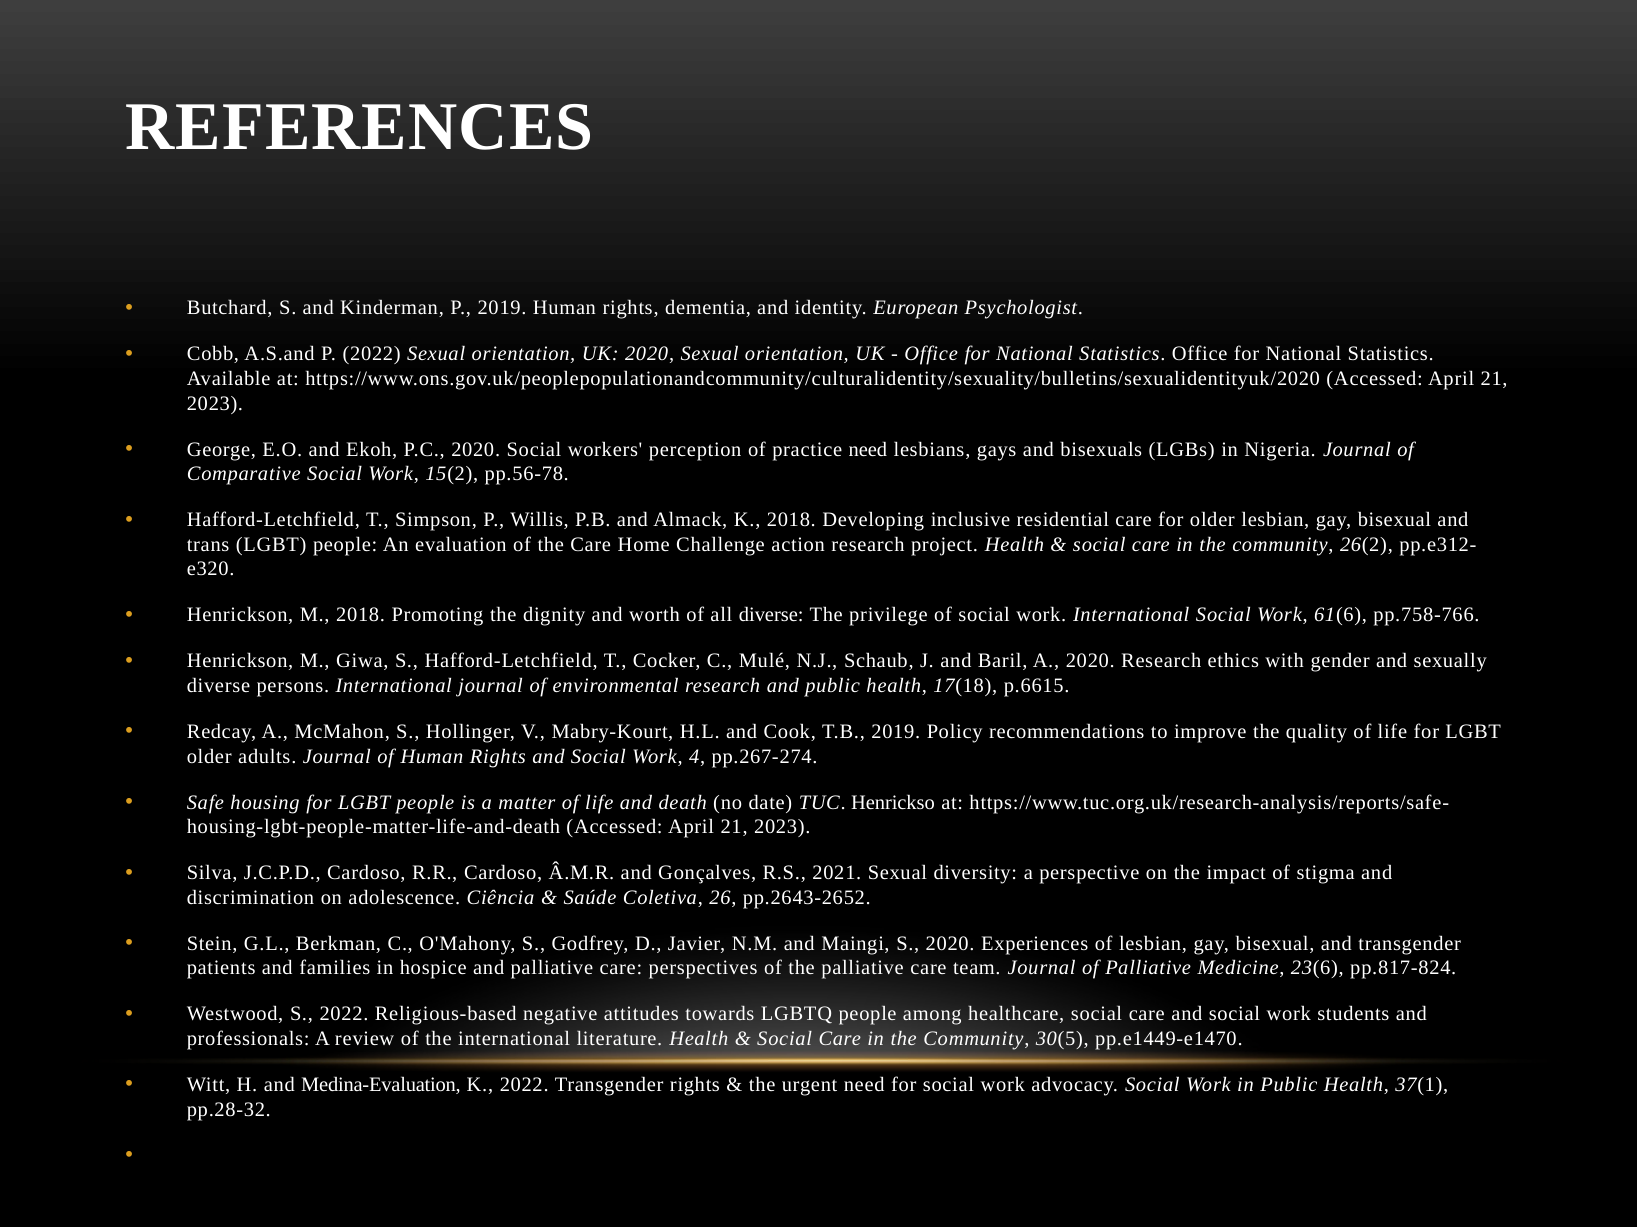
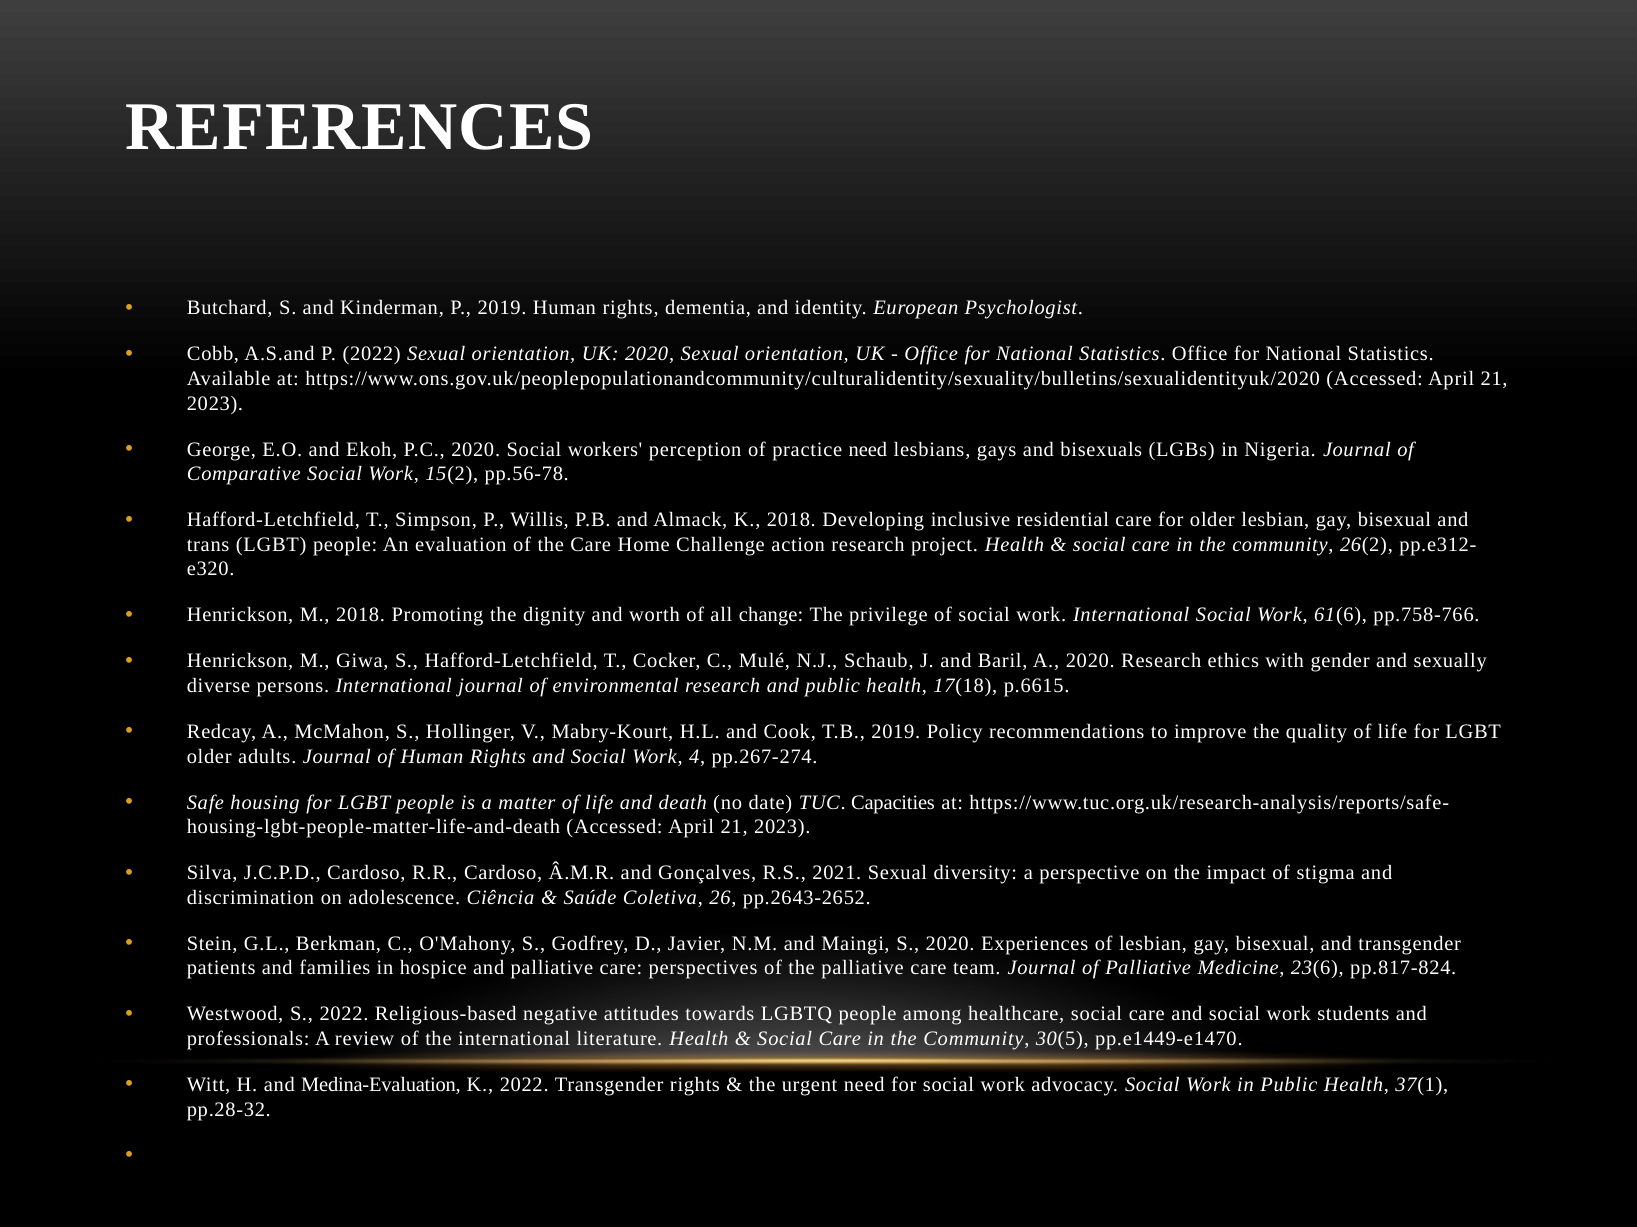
all diverse: diverse -> change
Henrickso: Henrickso -> Capacities
